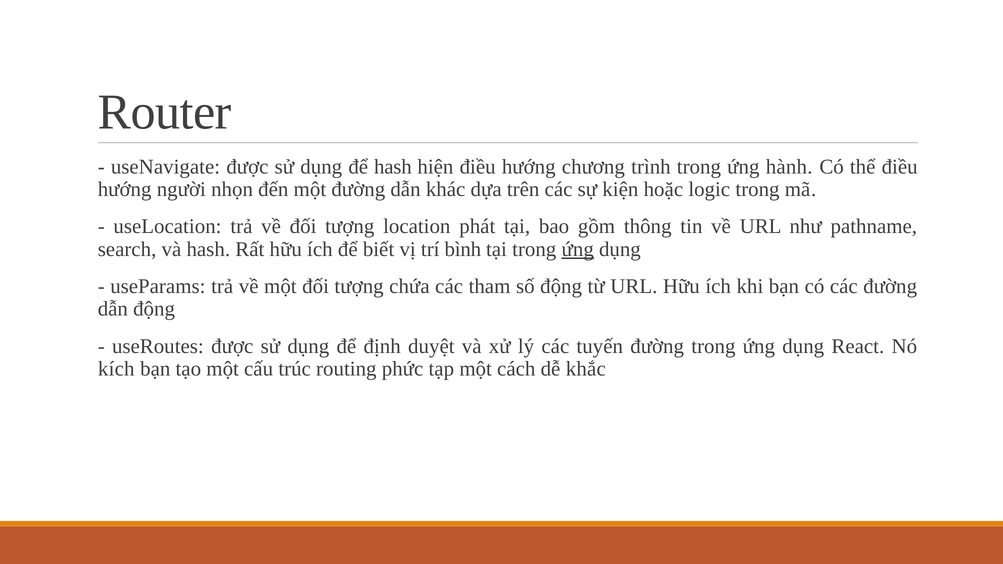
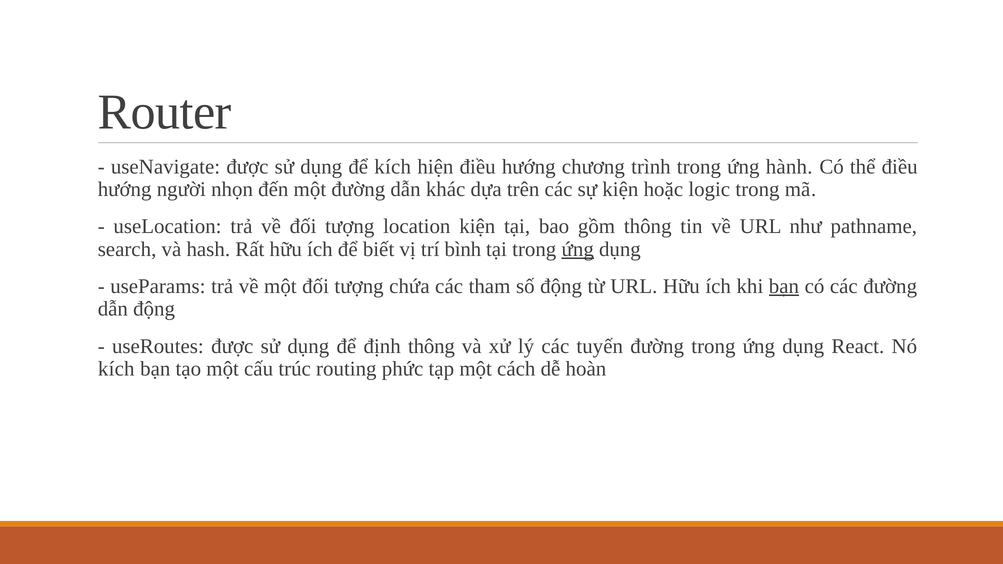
để hash: hash -> kích
location phát: phát -> kiện
bạn at (784, 286) underline: none -> present
định duyệt: duyệt -> thông
khắc: khắc -> hoàn
